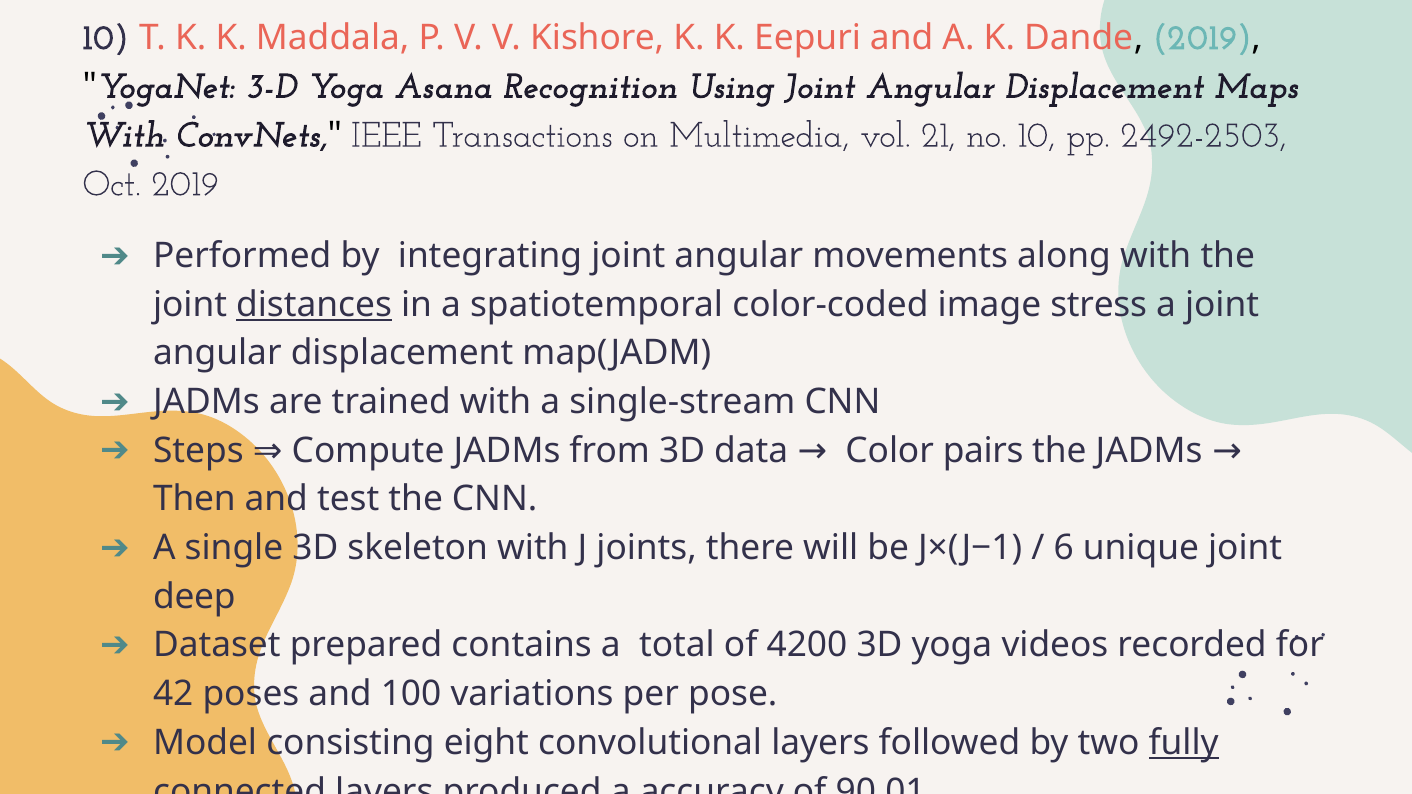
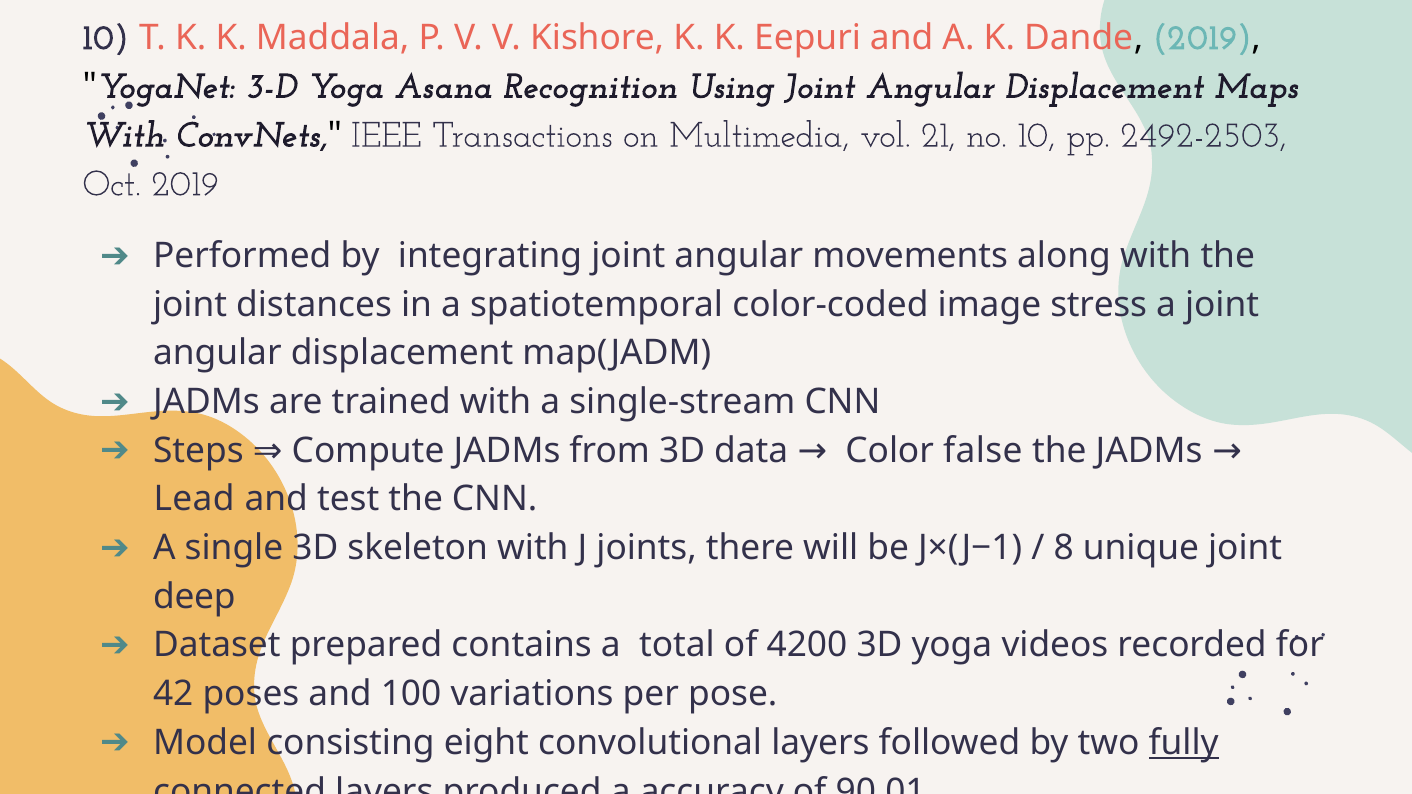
distances underline: present -> none
pairs: pairs -> false
Then: Then -> Lead
6: 6 -> 8
